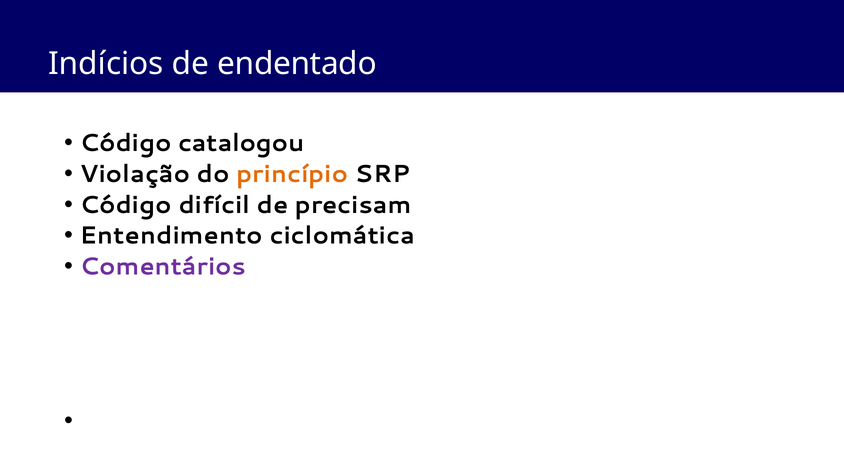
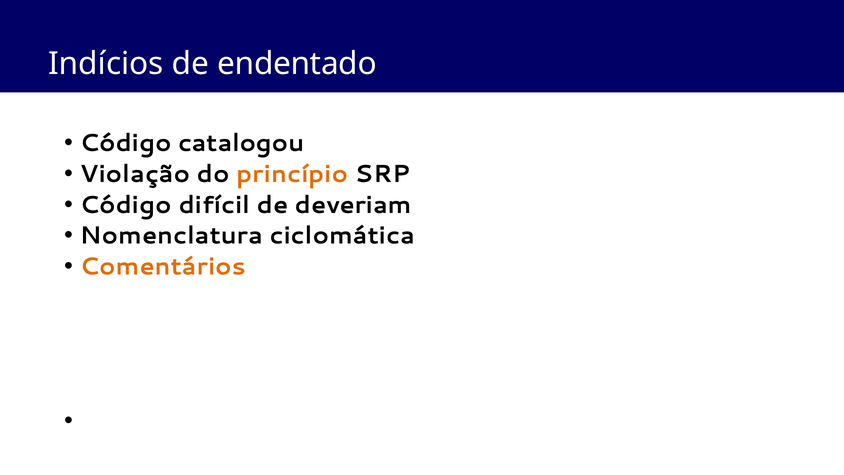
precisam: precisam -> deveriam
Entendimento: Entendimento -> Nomenclatura
Comentários colour: purple -> orange
